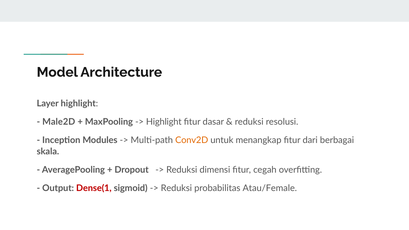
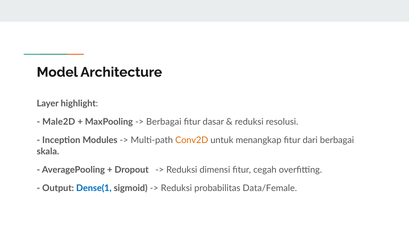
Highlight at (164, 122): Highlight -> Berbagai
Dense(1 colour: red -> blue
Atau/Female: Atau/Female -> Data/Female
